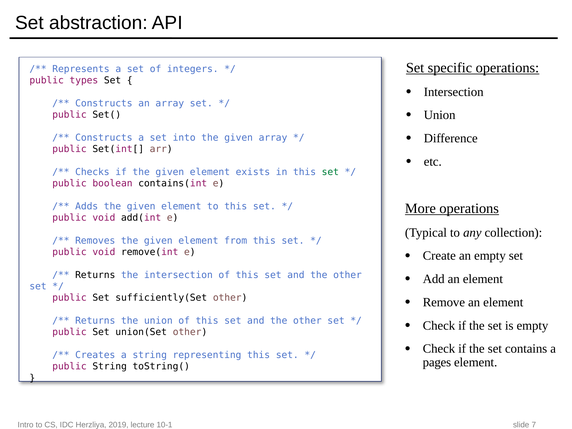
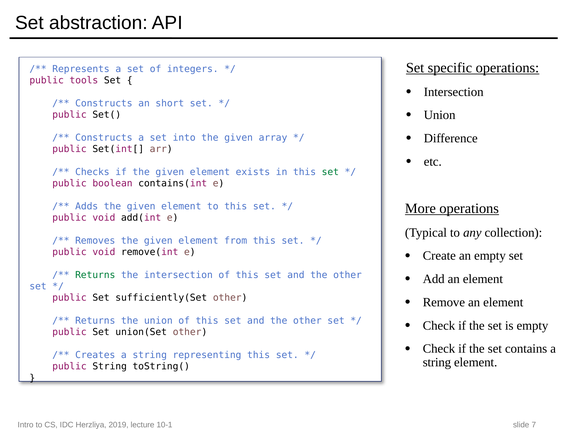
types: types -> tools
an array: array -> short
Returns at (95, 275) colour: black -> green
pages at (437, 362): pages -> string
